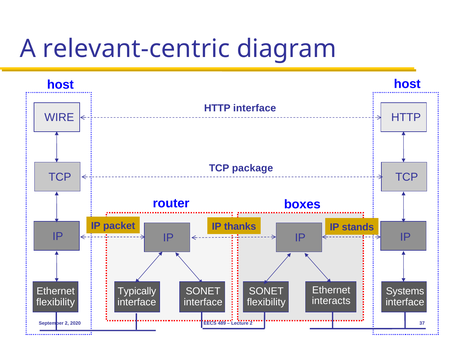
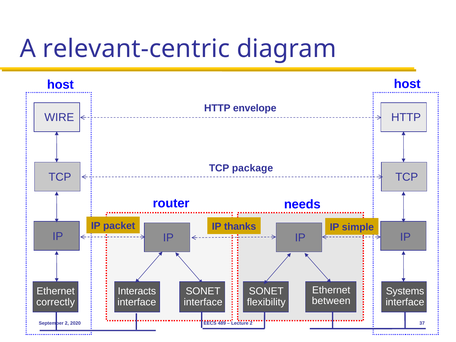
HTTP interface: interface -> envelope
boxes: boxes -> needs
stands: stands -> simple
Typically: Typically -> Interacts
interacts: interacts -> between
flexibility at (56, 302): flexibility -> correctly
